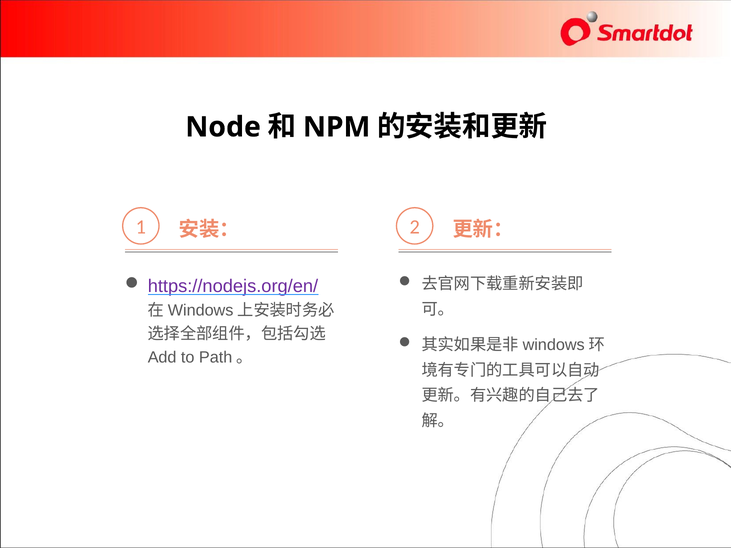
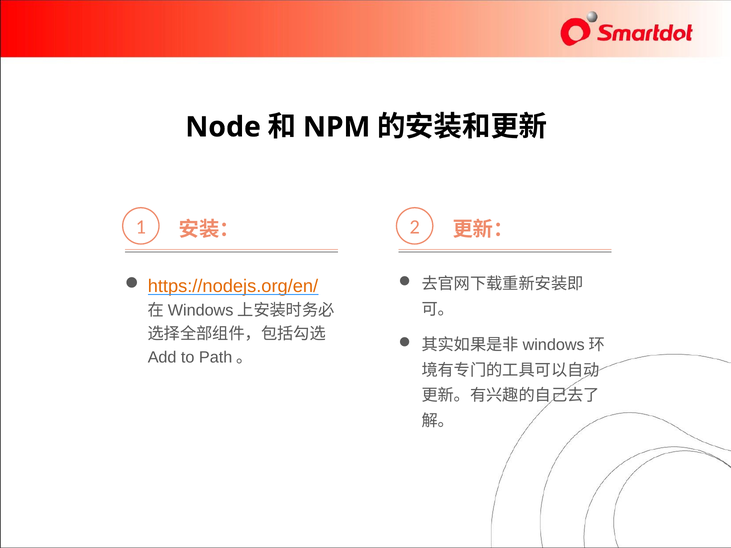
https://nodejs.org/en/ colour: purple -> orange
